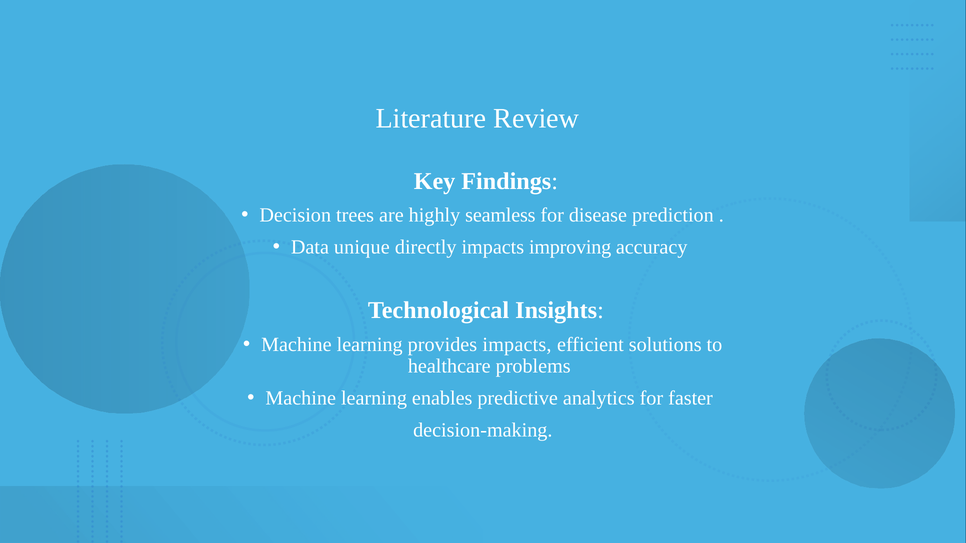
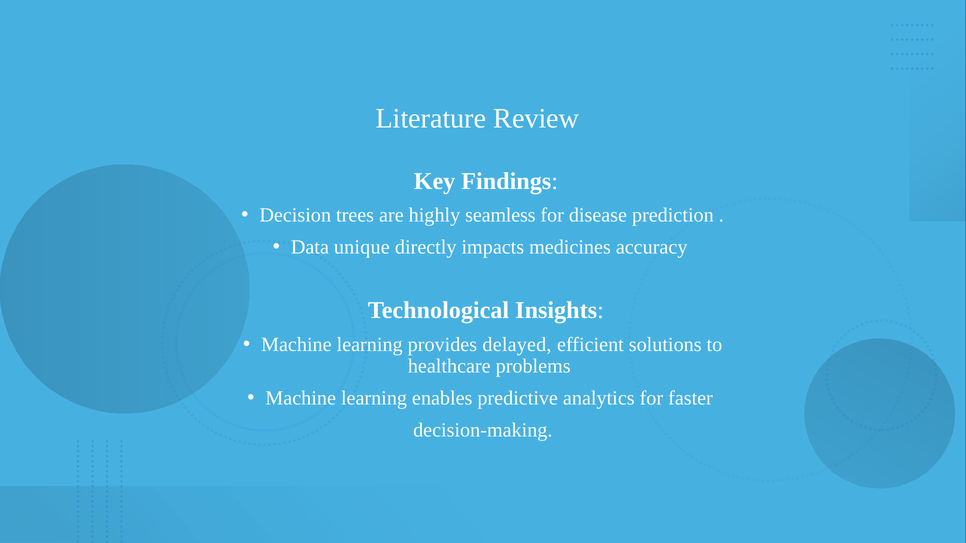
improving: improving -> medicines
provides impacts: impacts -> delayed
